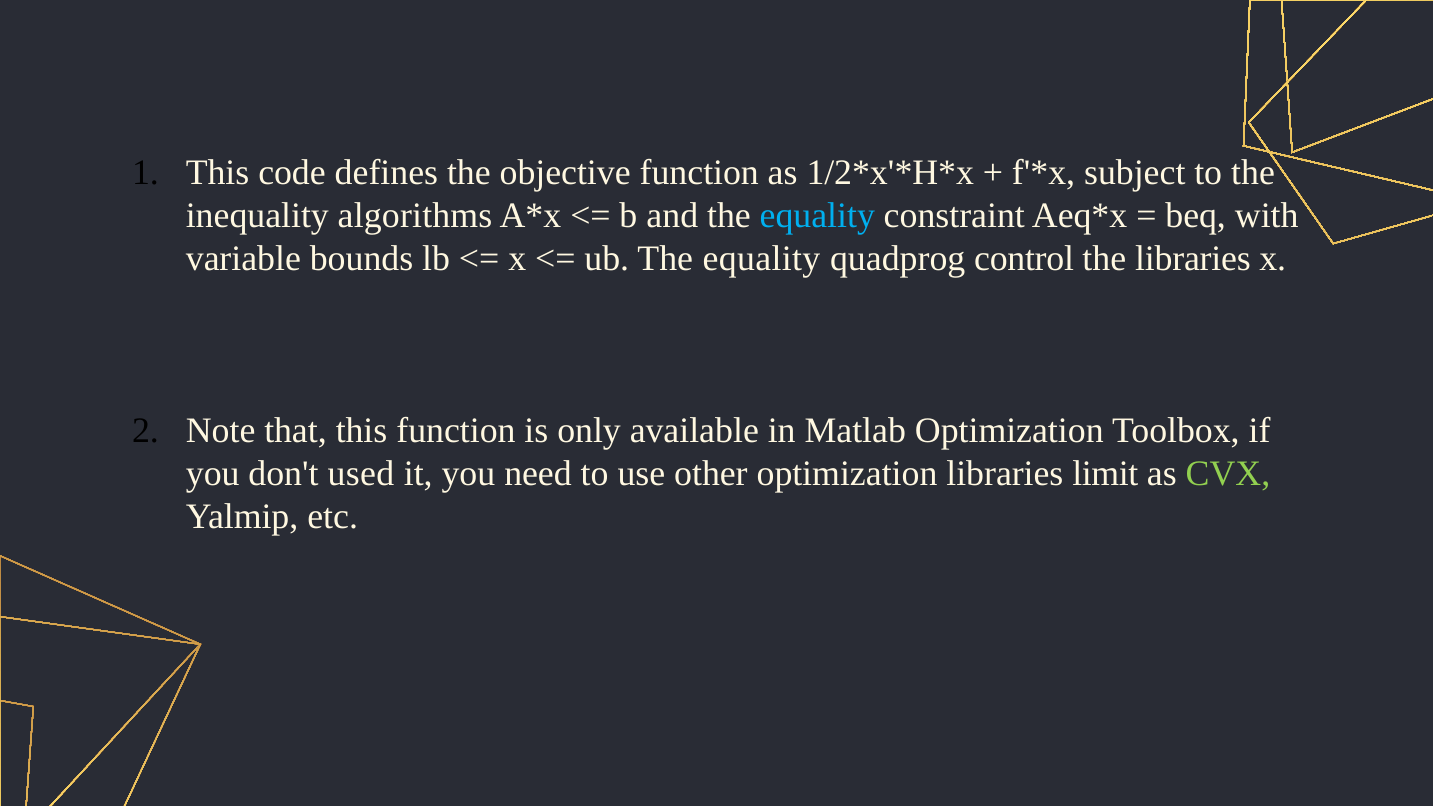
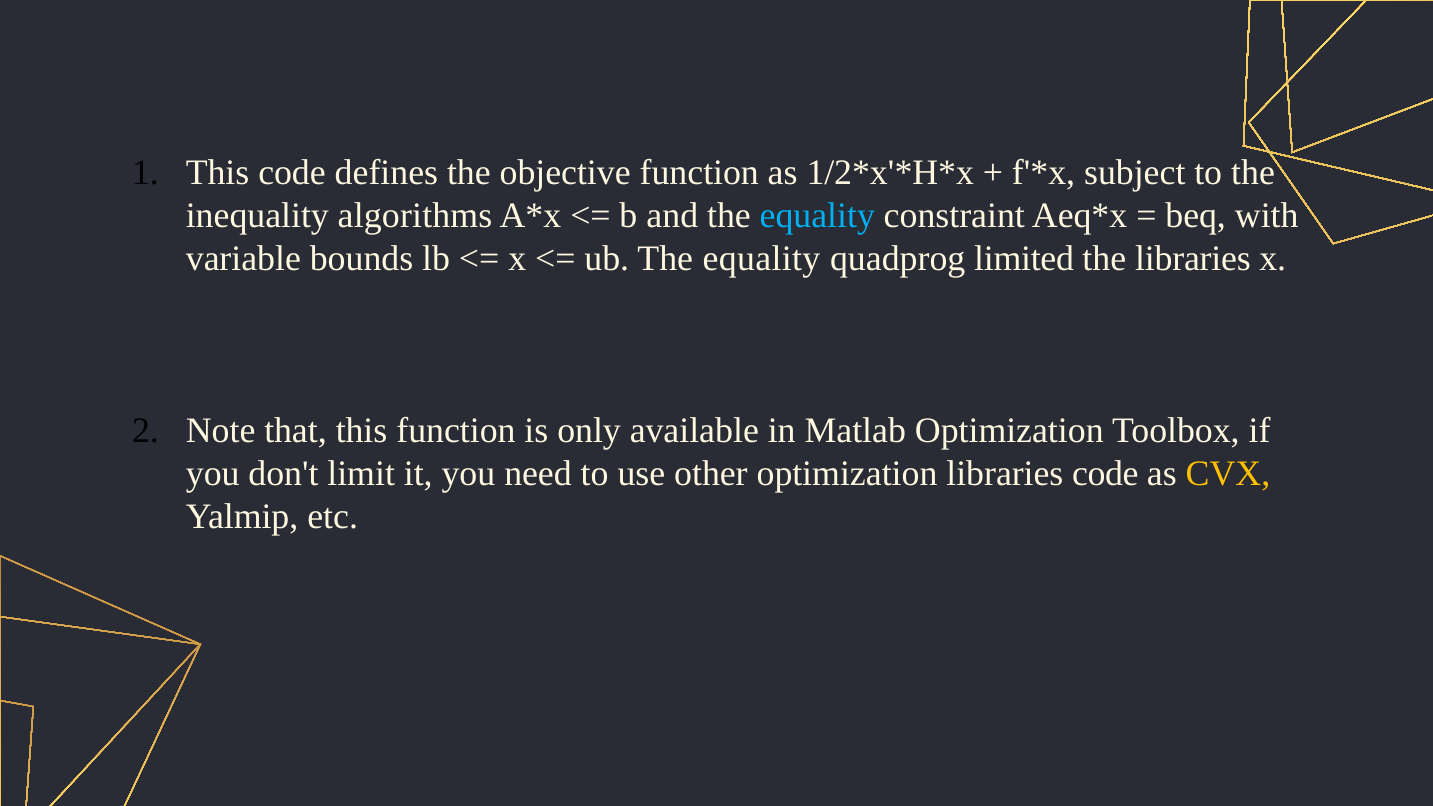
control: control -> limited
used: used -> limit
libraries limit: limit -> code
CVX colour: light green -> yellow
